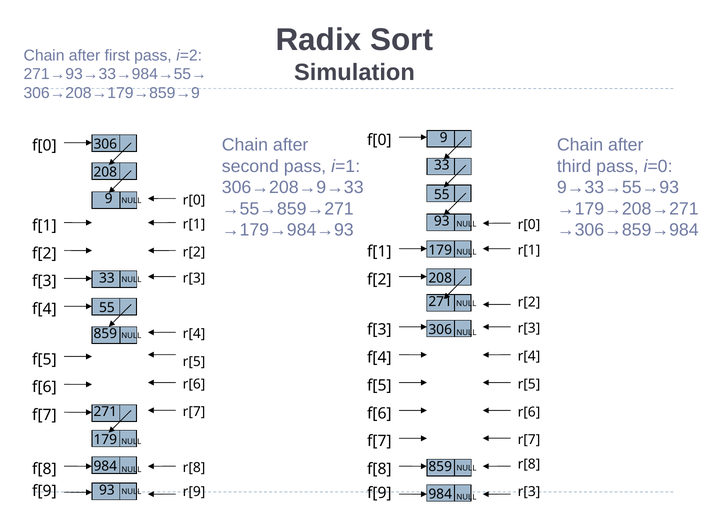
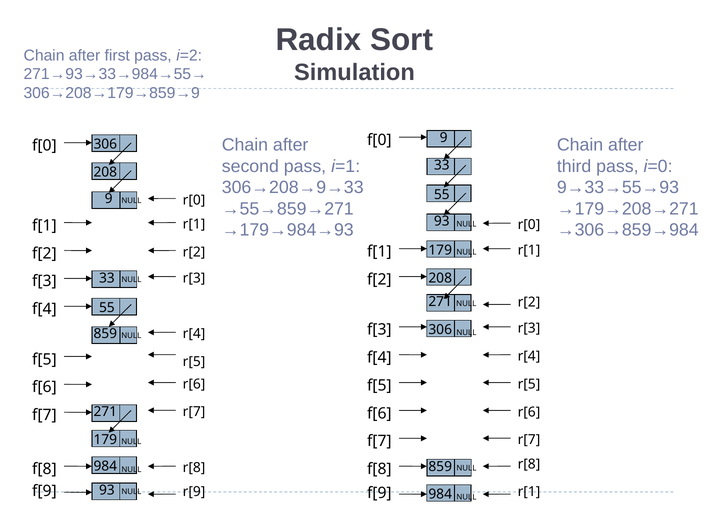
r[3 at (529, 493): r[3 -> r[1
